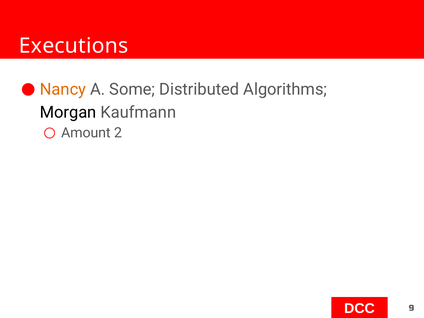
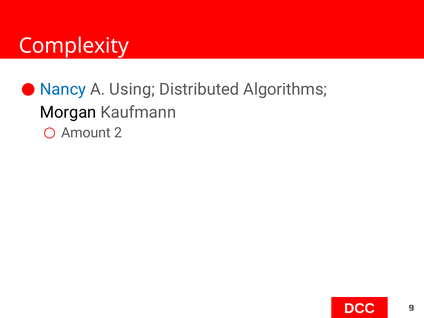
Executions: Executions -> Complexity
Nancy colour: orange -> blue
Some: Some -> Using
